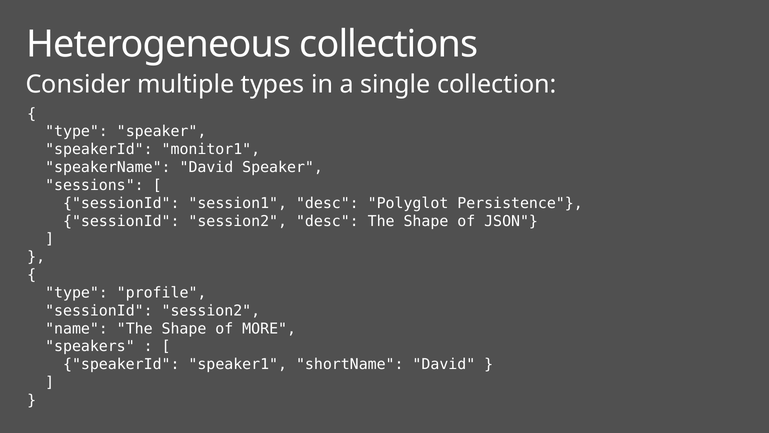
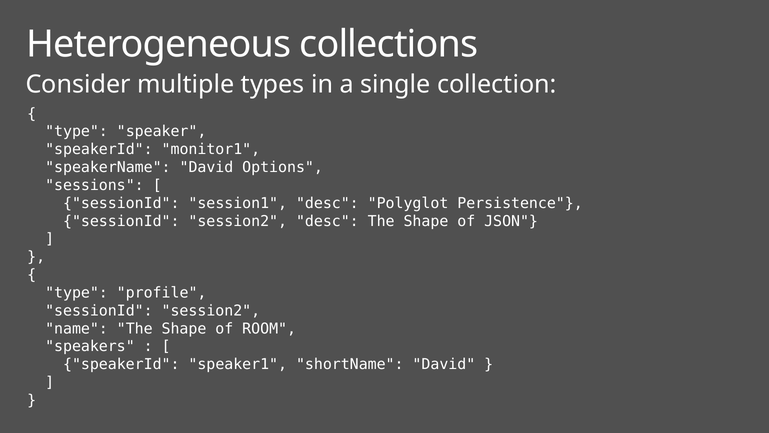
David Speaker: Speaker -> Options
MORE: MORE -> ROOM
